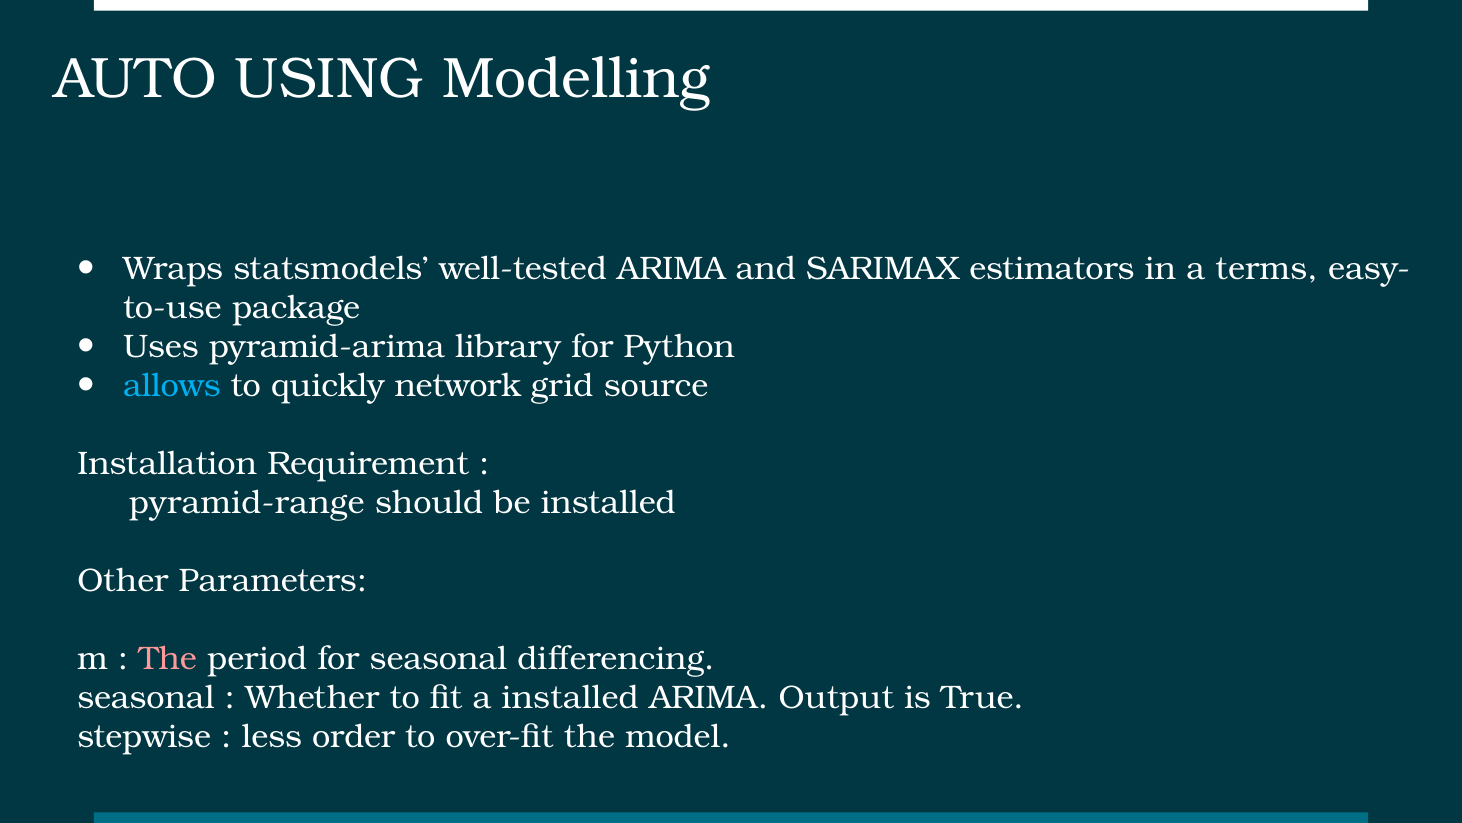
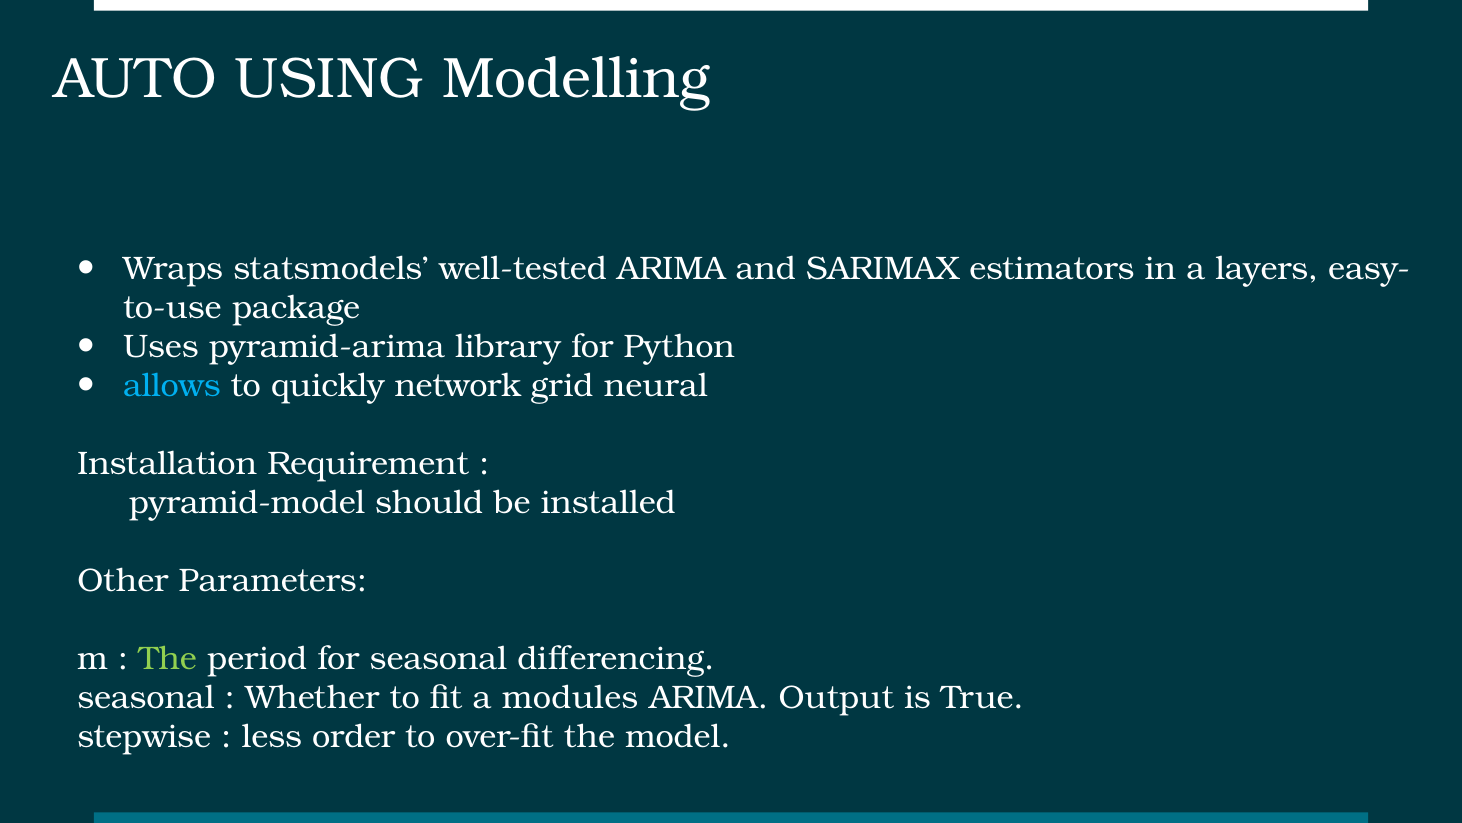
terms: terms -> layers
source: source -> neural
pyramid-range: pyramid-range -> pyramid-model
The at (168, 658) colour: pink -> light green
a installed: installed -> modules
